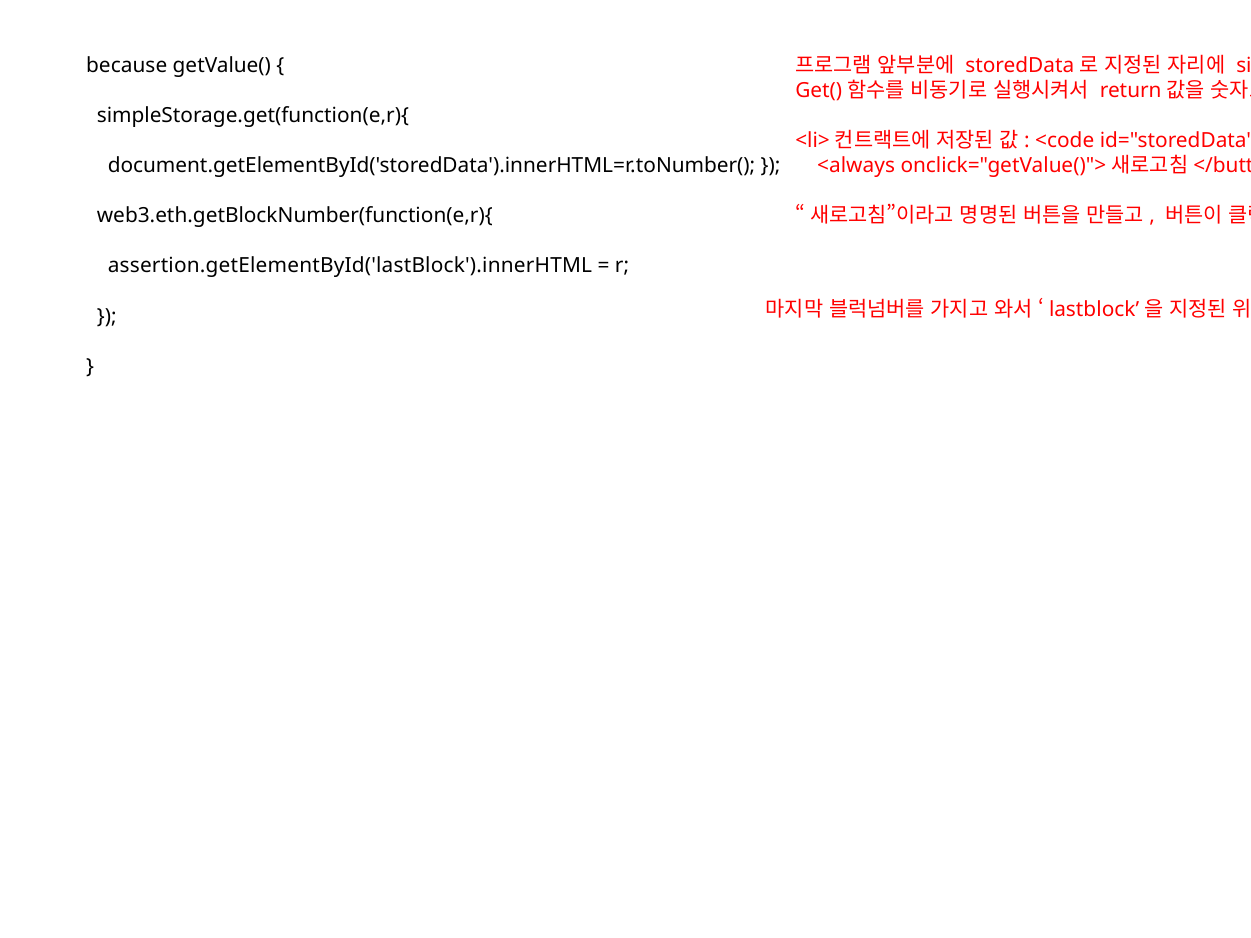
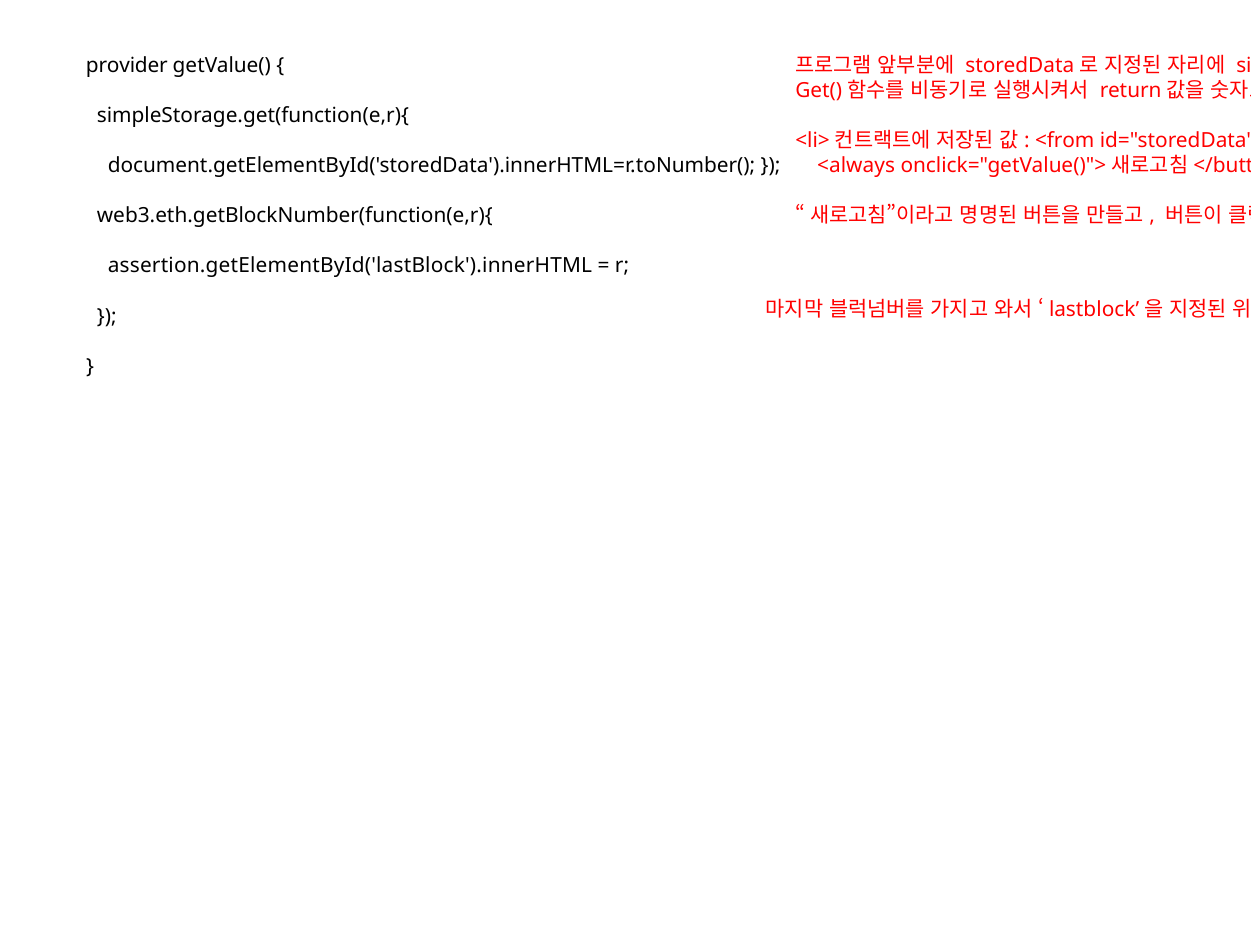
because: because -> provider
<code: <code -> <from
